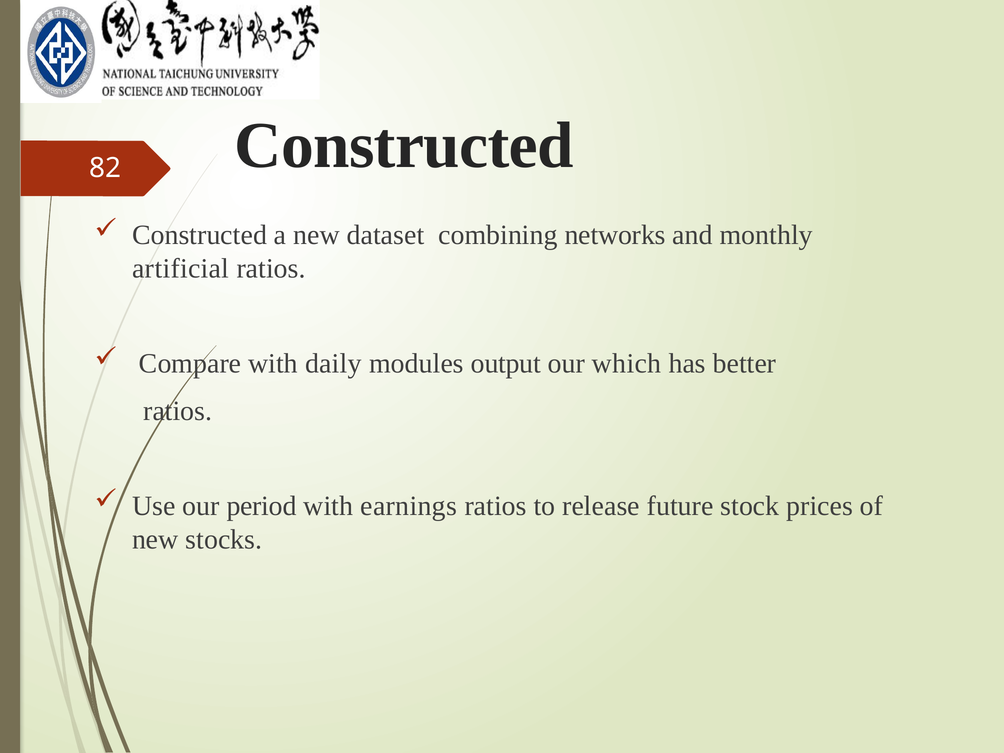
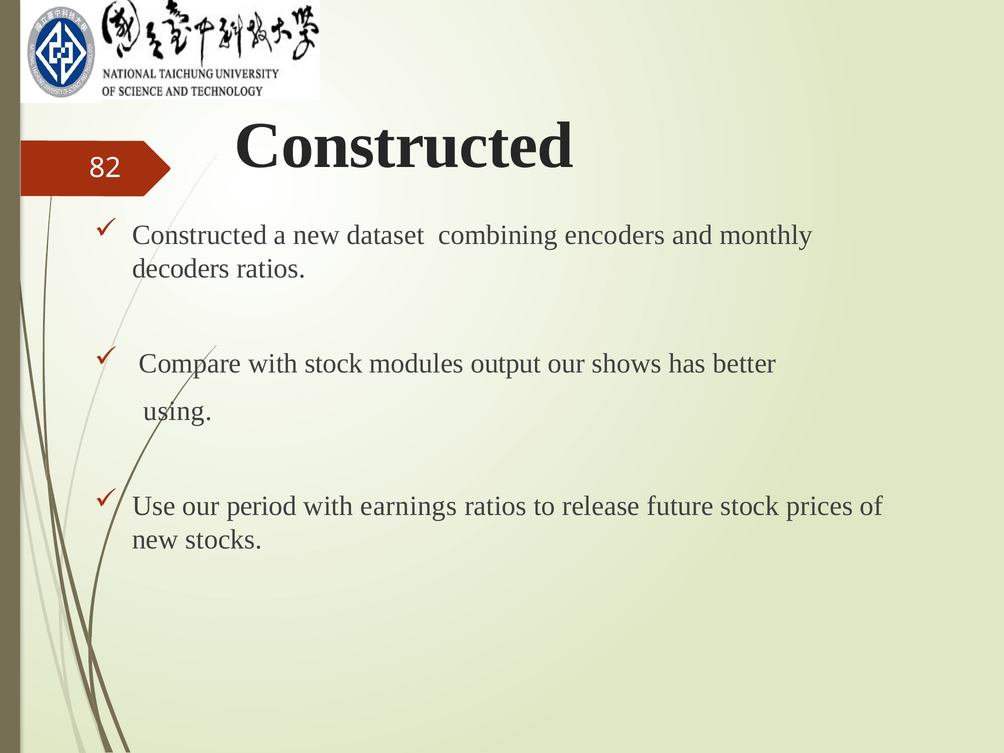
networks: networks -> encoders
artificial: artificial -> decoders
with daily: daily -> stock
which: which -> shows
ratios at (178, 411): ratios -> using
